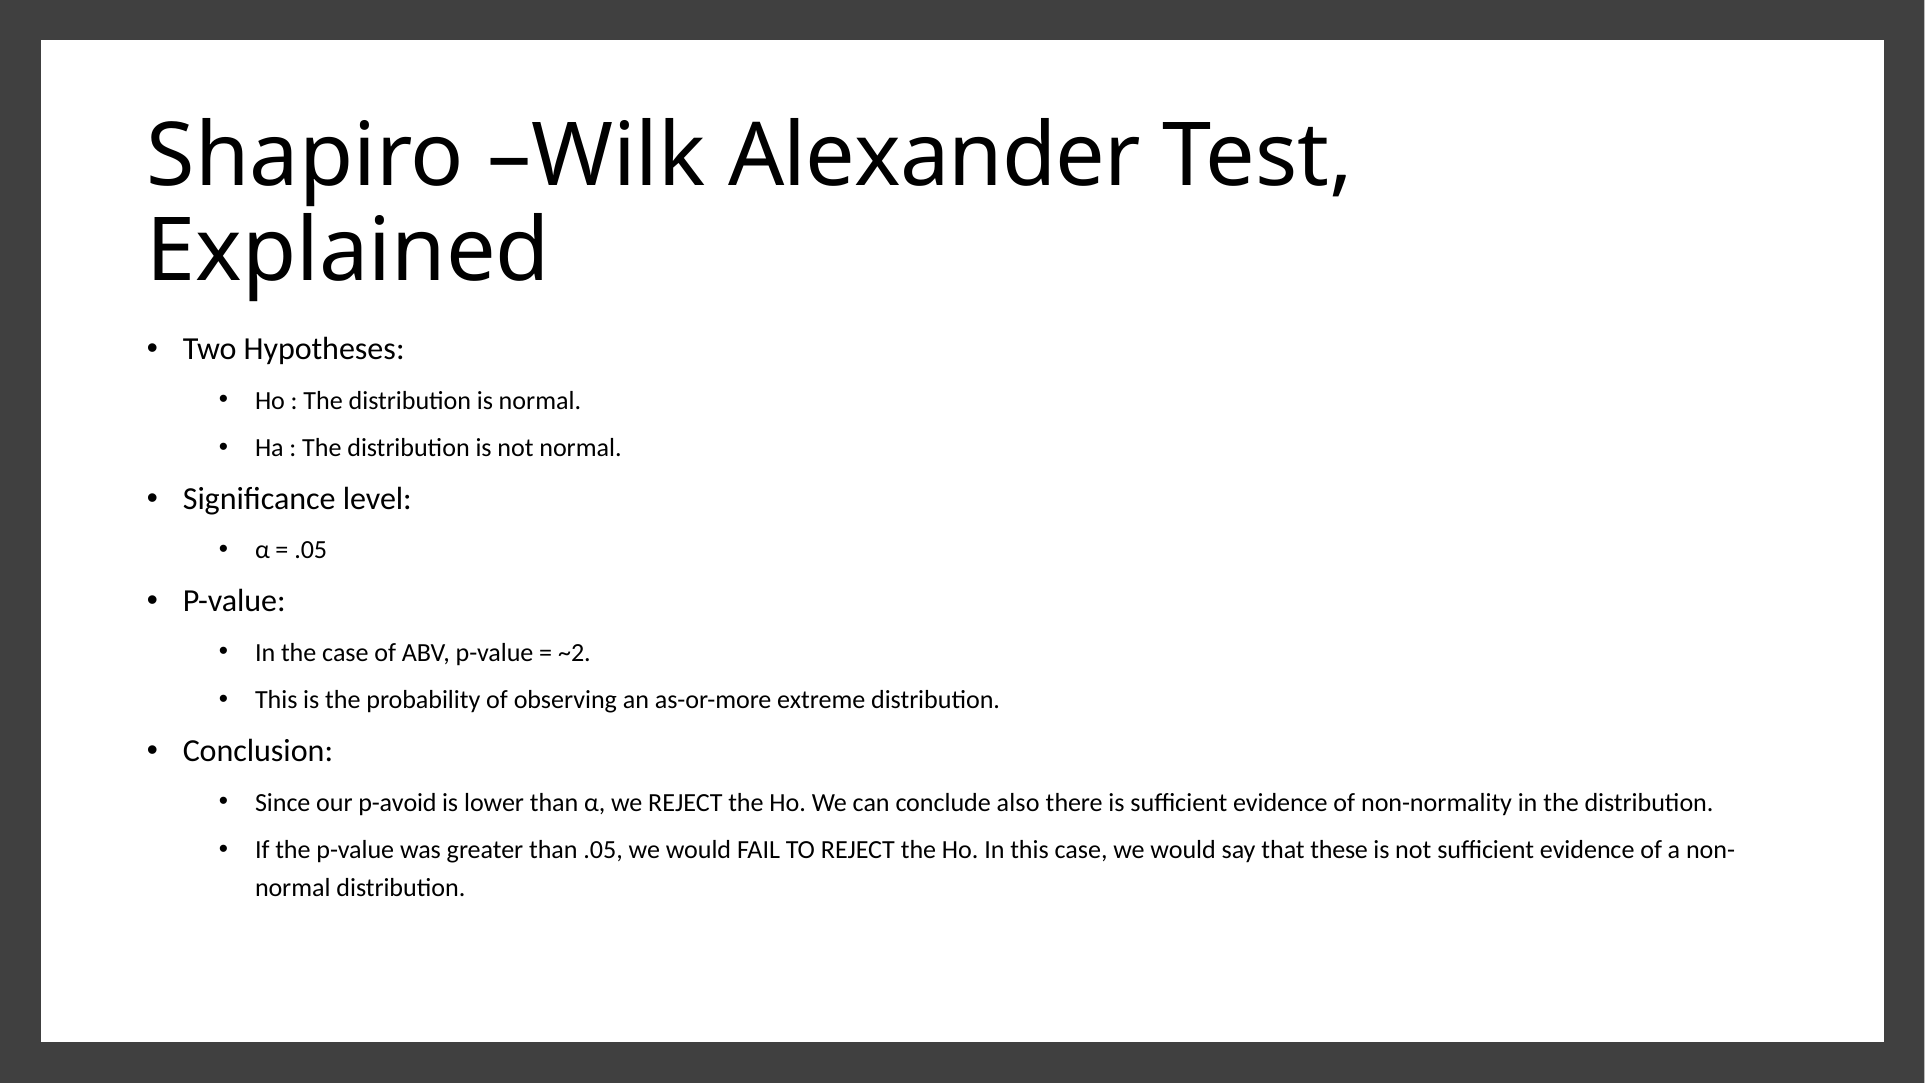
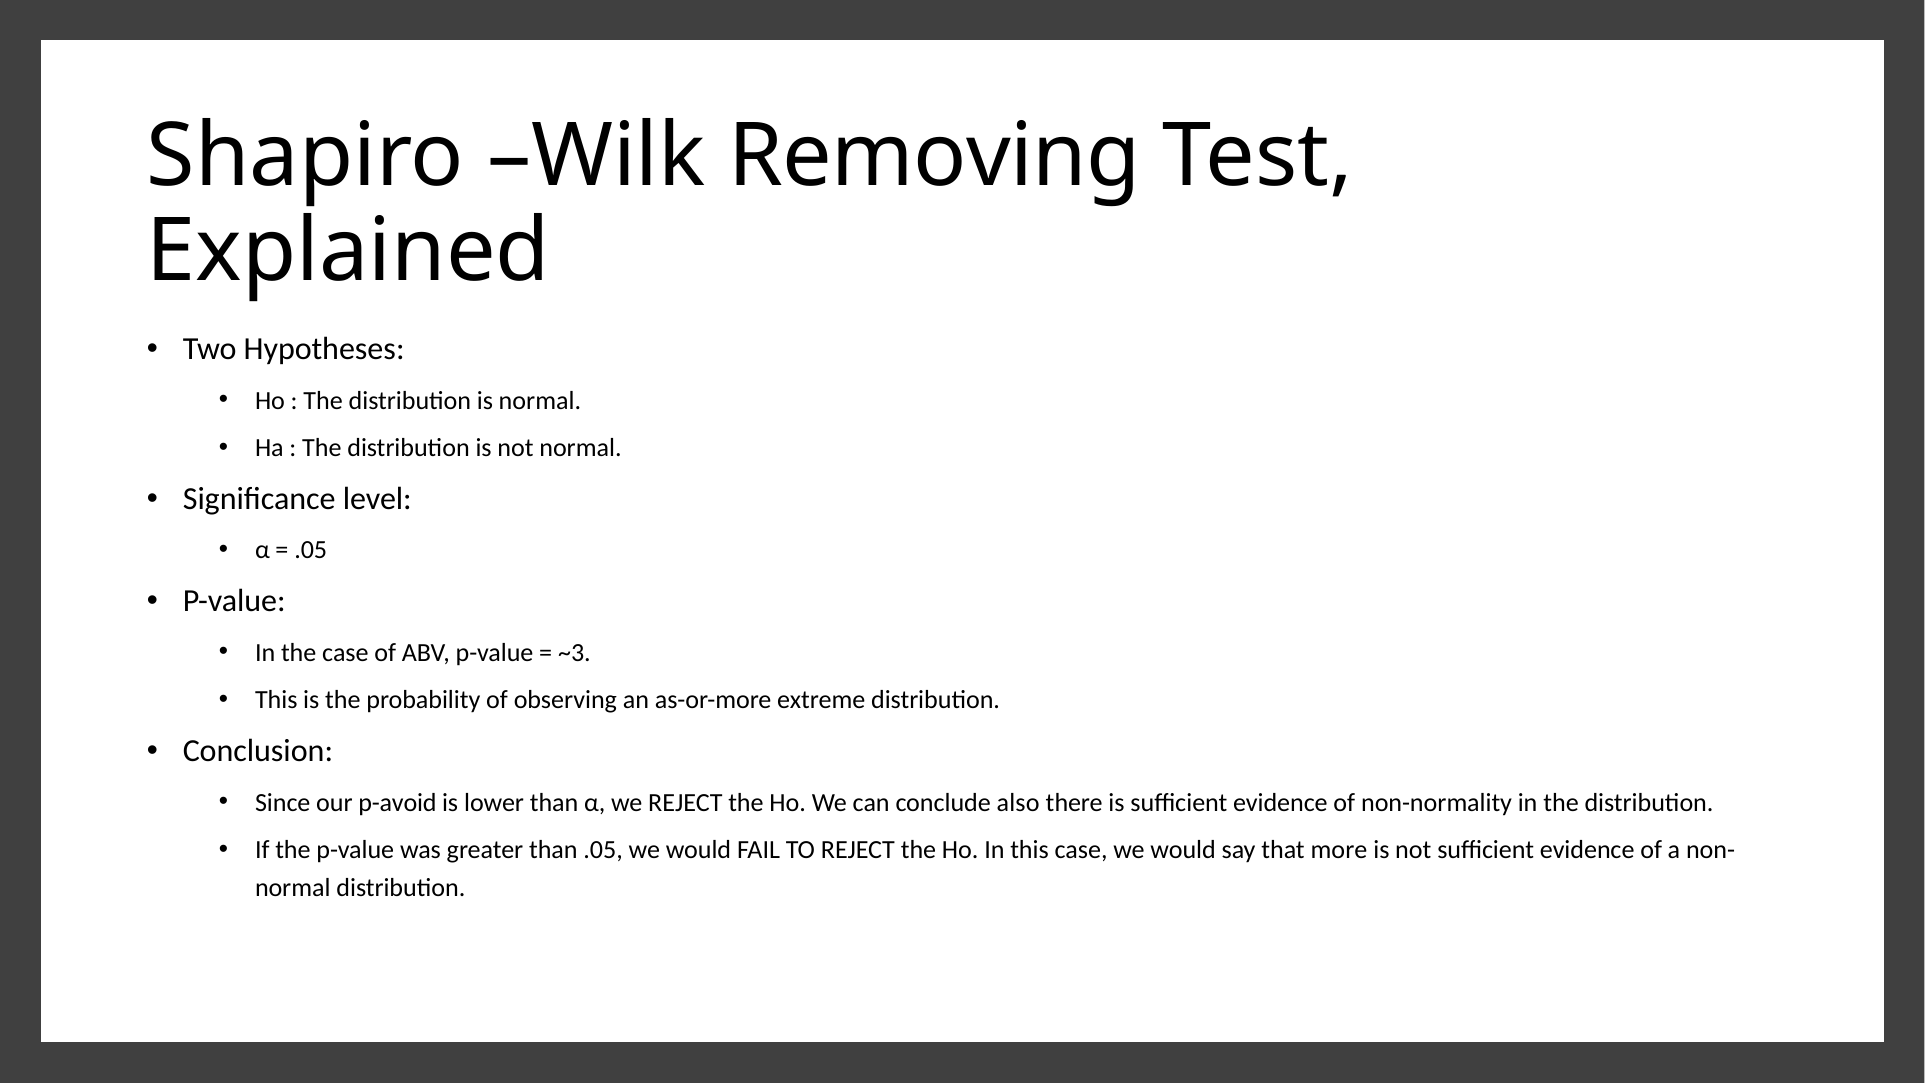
Alexander: Alexander -> Removing
~2: ~2 -> ~3
these: these -> more
